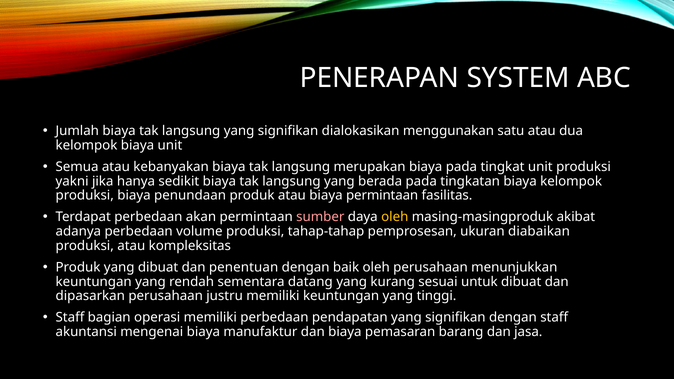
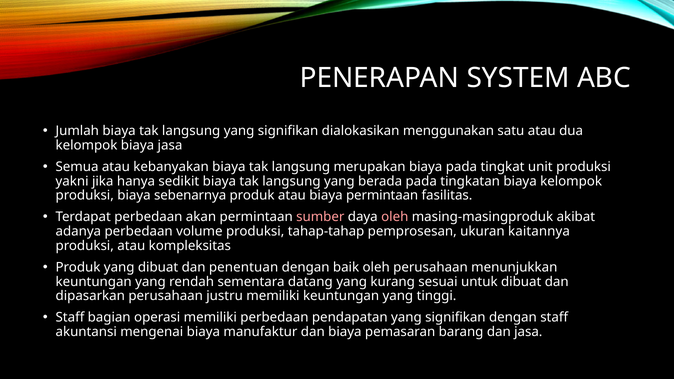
biaya unit: unit -> jasa
penundaan: penundaan -> sebenarnya
oleh at (395, 217) colour: yellow -> pink
diabaikan: diabaikan -> kaitannya
